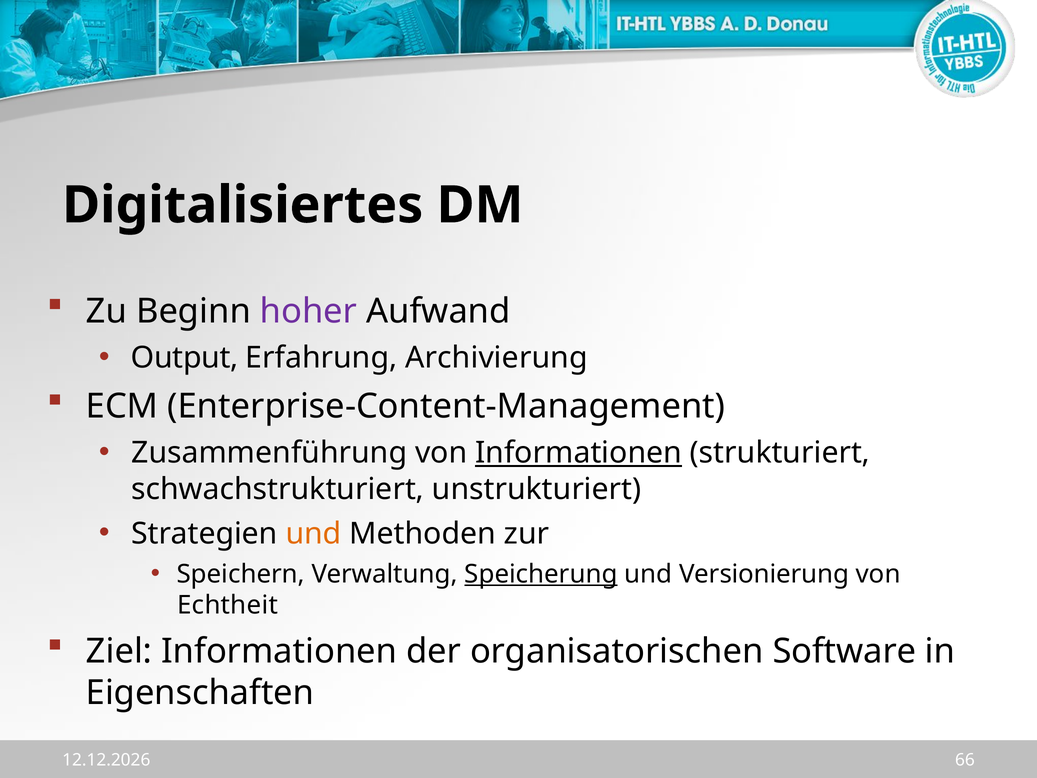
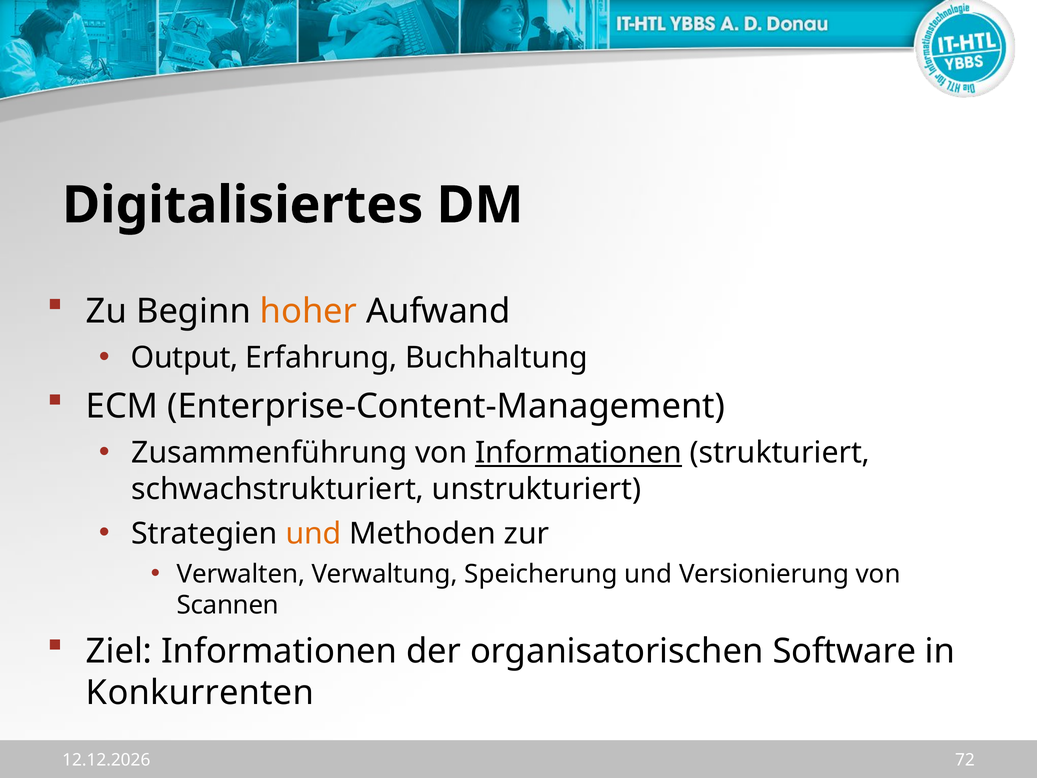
hoher colour: purple -> orange
Archivierung: Archivierung -> Buchhaltung
Speichern: Speichern -> Verwalten
Speicherung underline: present -> none
Echtheit: Echtheit -> Scannen
Eigenschaften: Eigenschaften -> Konkurrenten
66: 66 -> 72
